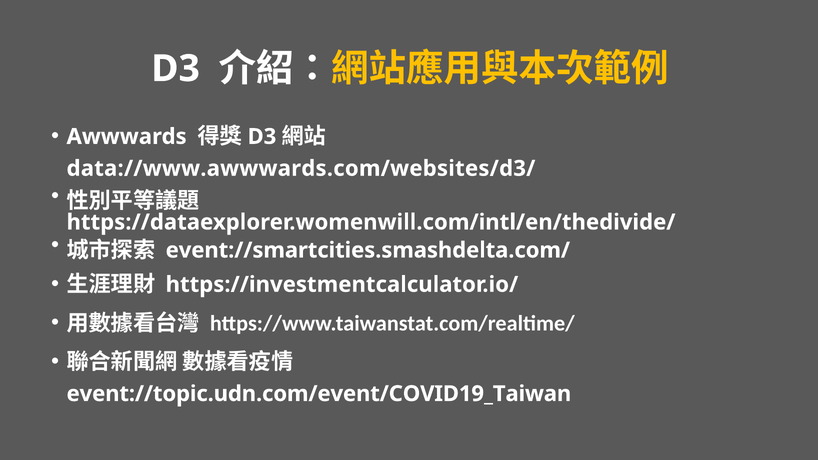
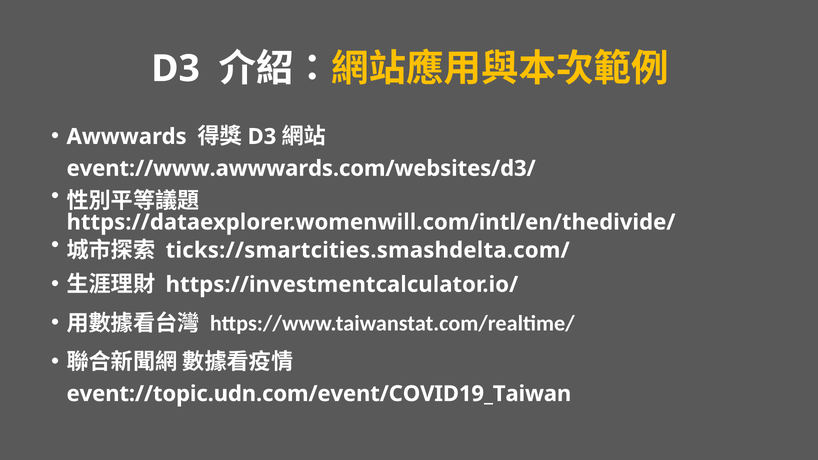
data://www.awwwards.com/websites/d3/: data://www.awwwards.com/websites/d3/ -> event://www.awwwards.com/websites/d3/
event://smartcities.smashdelta.com/: event://smartcities.smashdelta.com/ -> ticks://smartcities.smashdelta.com/
